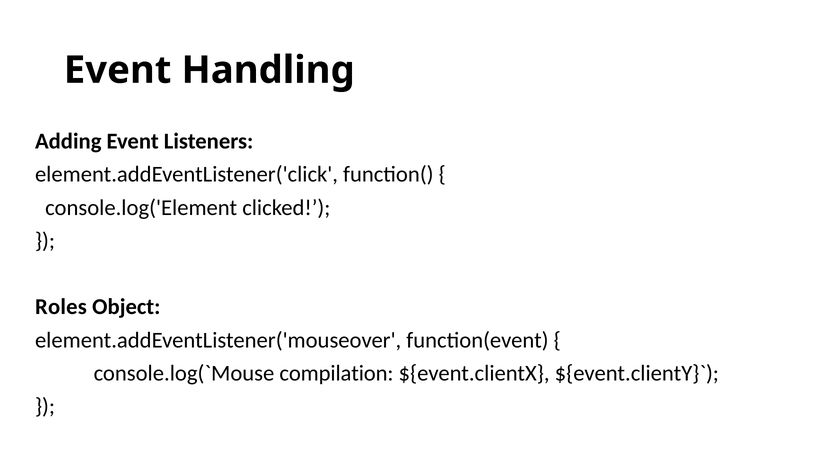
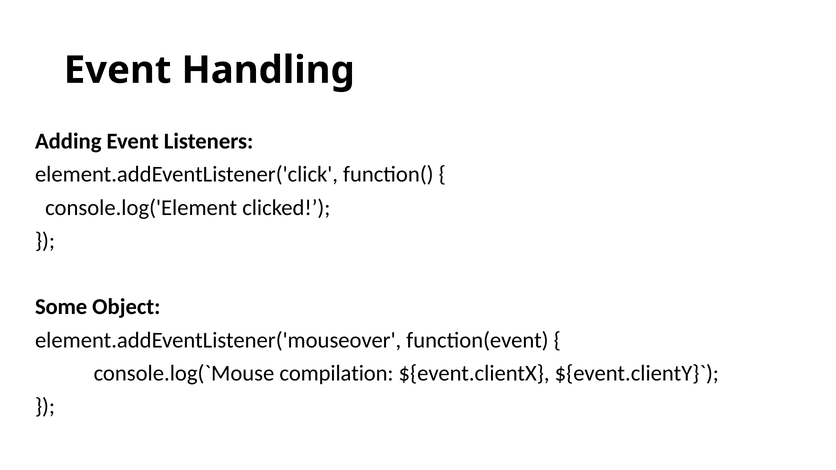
Roles: Roles -> Some
